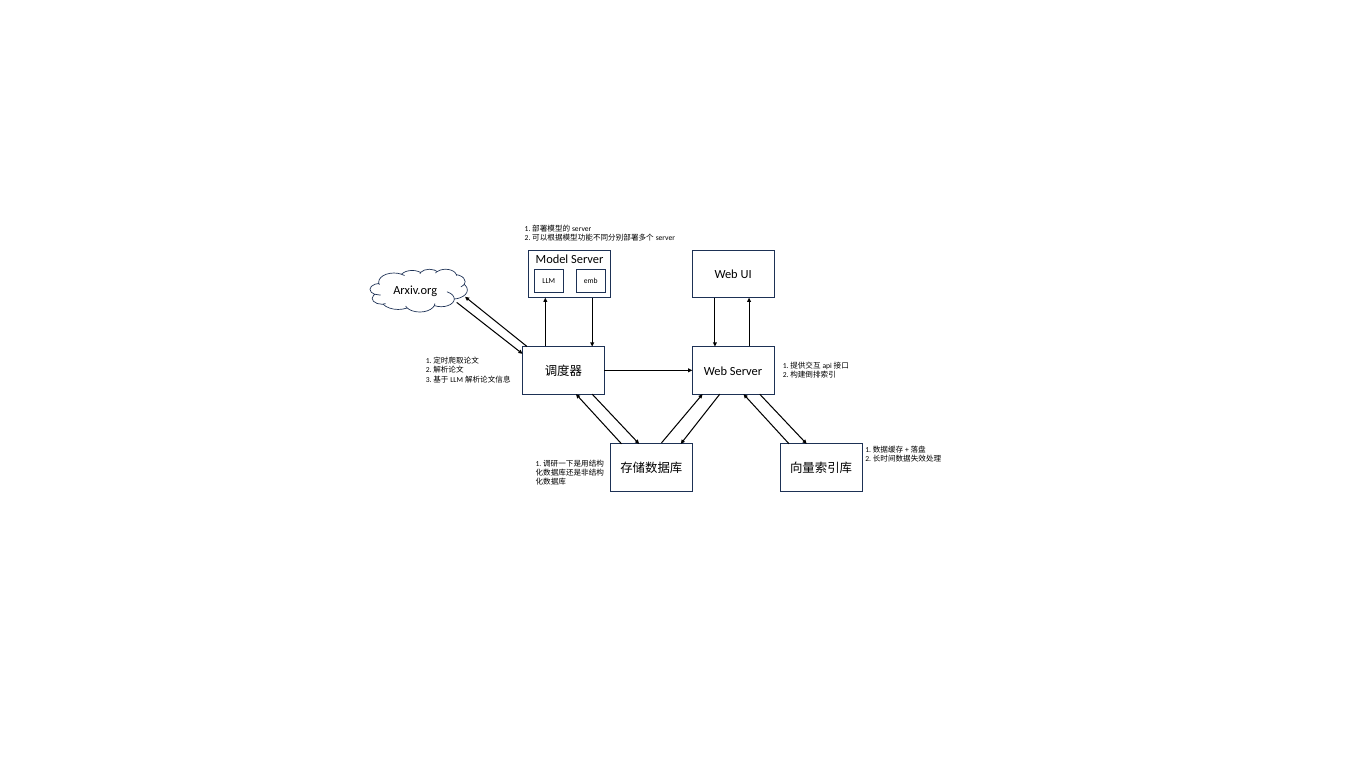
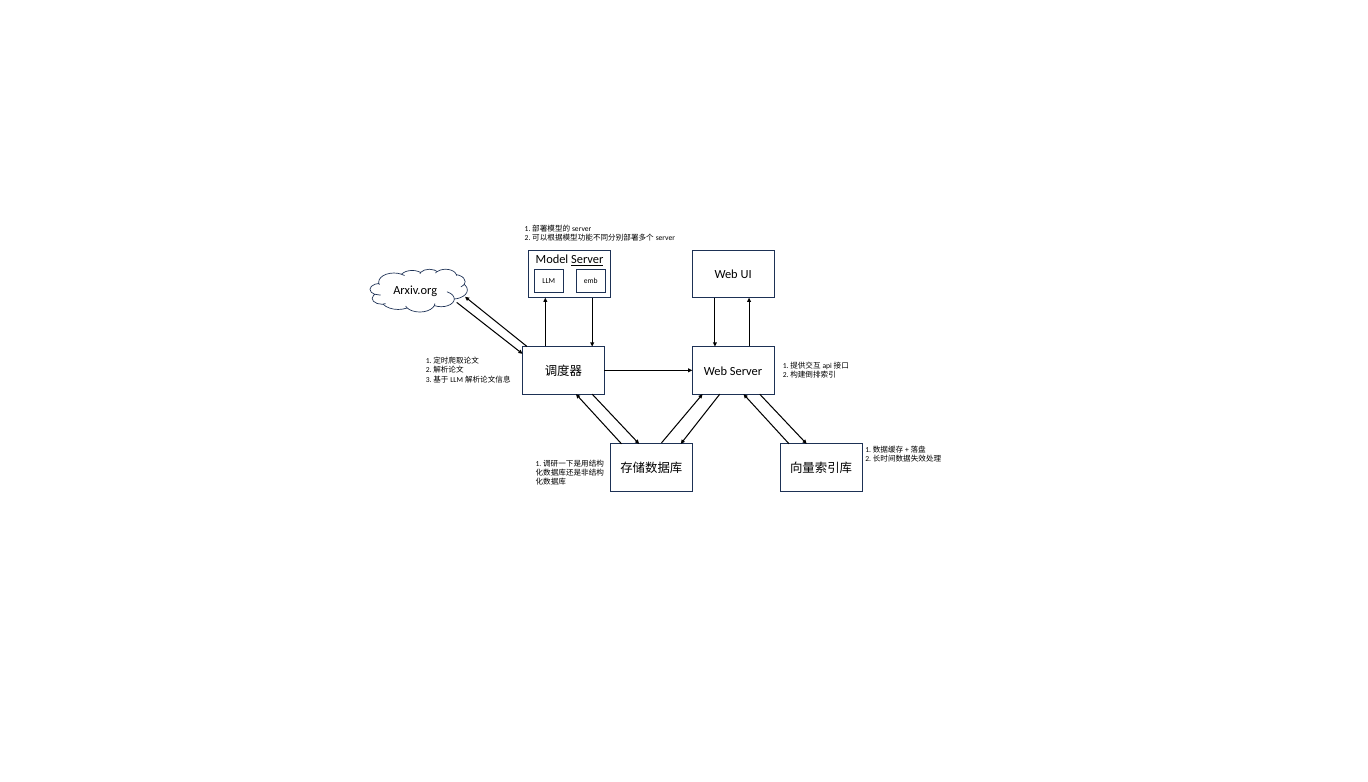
Server at (587, 260) underline: none -> present
